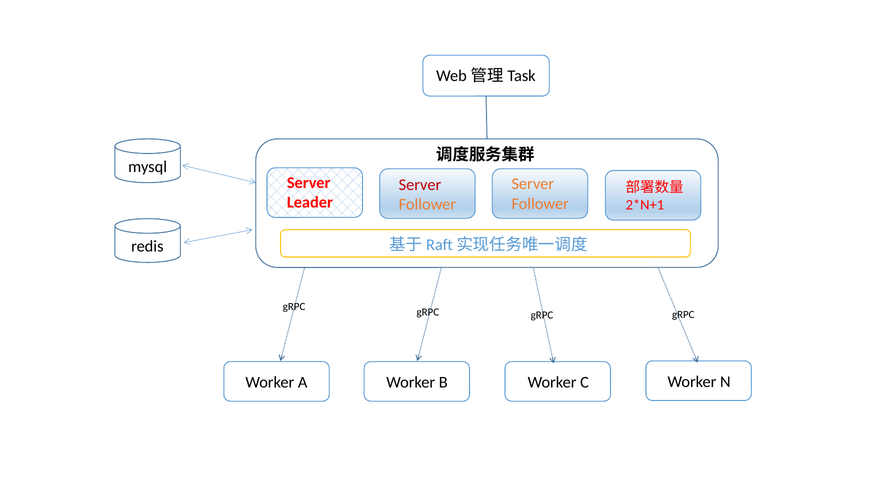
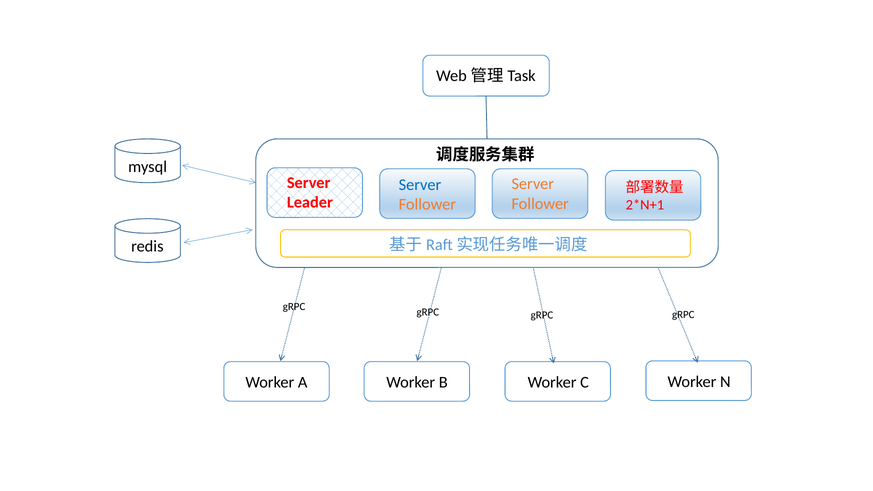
Server at (420, 185) colour: red -> blue
